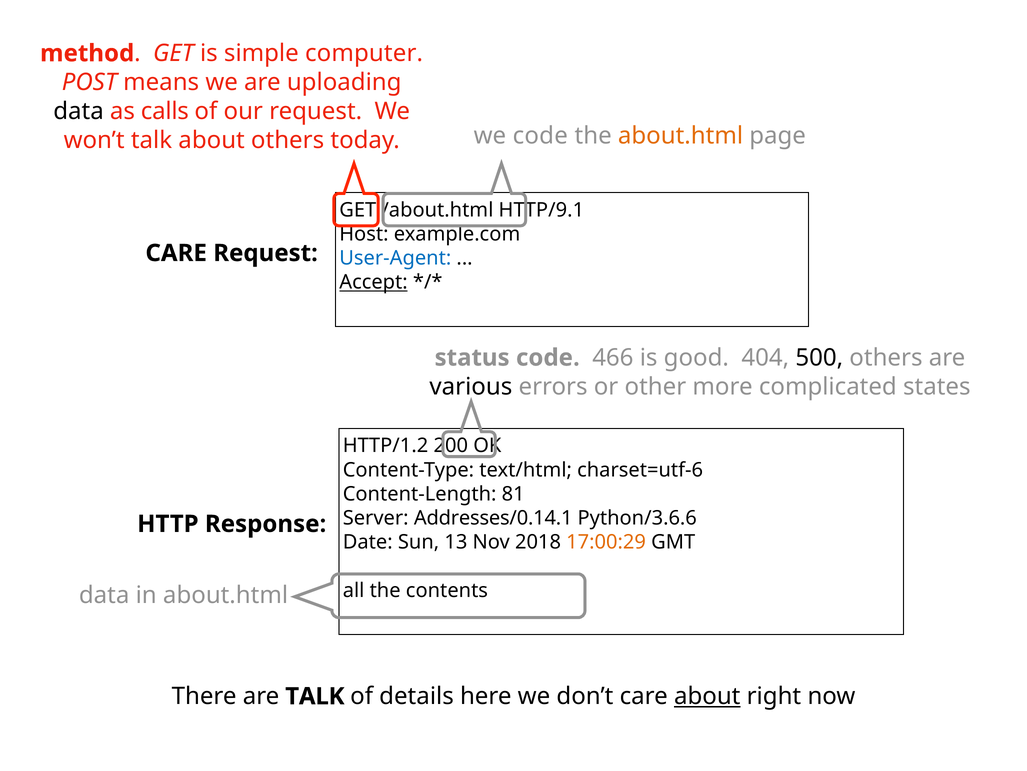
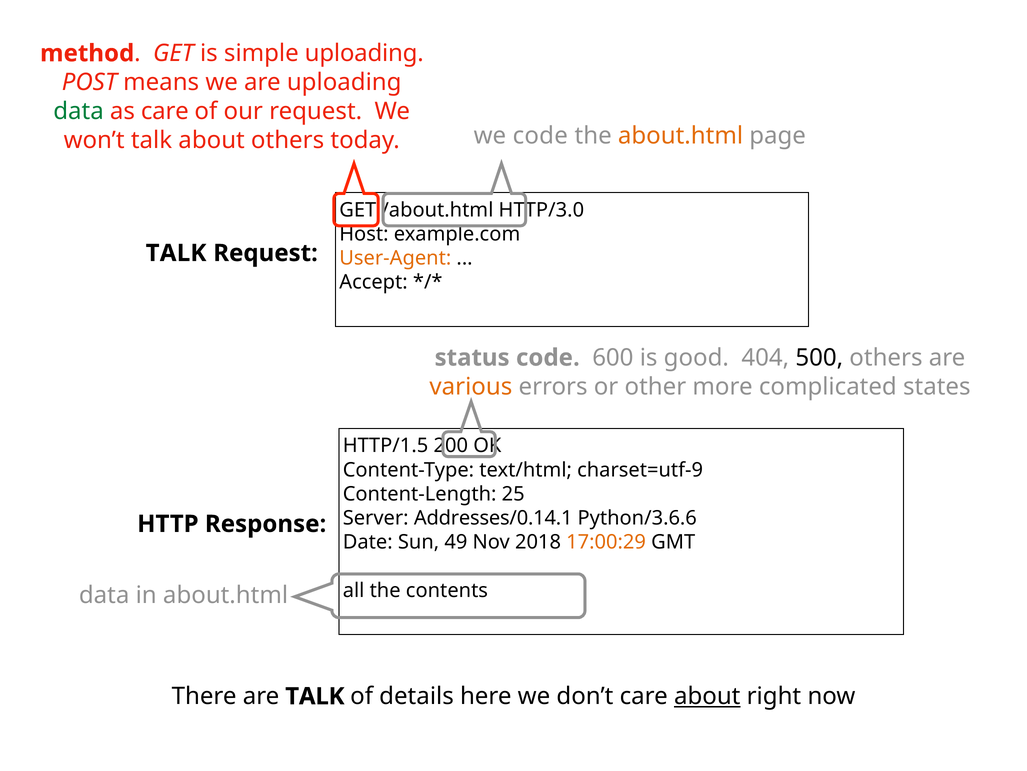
simple computer: computer -> uploading
data at (79, 111) colour: black -> green
as calls: calls -> care
HTTP/9.1: HTTP/9.1 -> HTTP/3.0
CARE at (176, 253): CARE -> TALK
User-Agent colour: blue -> orange
Accept underline: present -> none
466: 466 -> 600
various colour: black -> orange
HTTP/1.2: HTTP/1.2 -> HTTP/1.5
charset=utf-6: charset=utf-6 -> charset=utf-9
81: 81 -> 25
13: 13 -> 49
